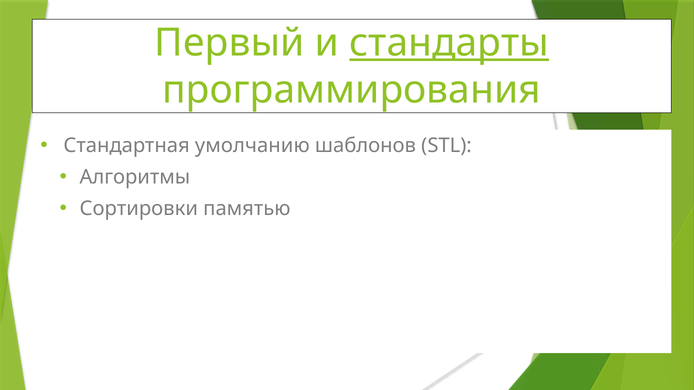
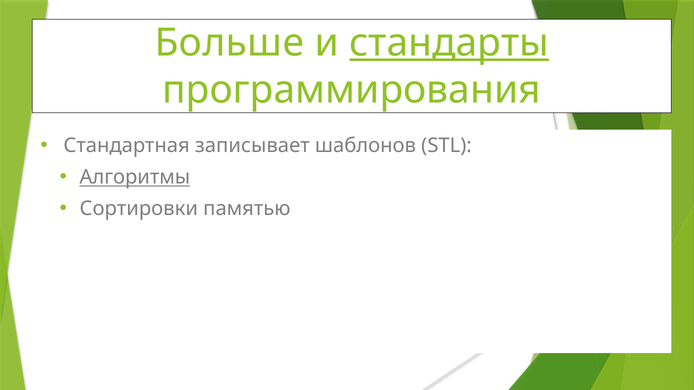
Первый: Первый -> Больше
умолчанию: умолчанию -> записывает
Алгоритмы underline: none -> present
